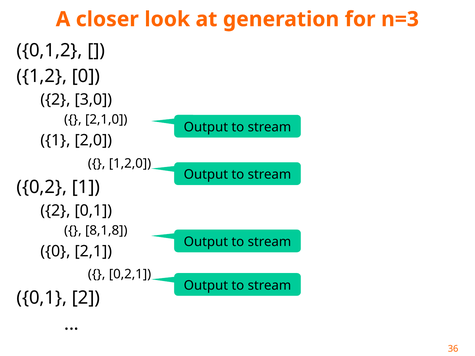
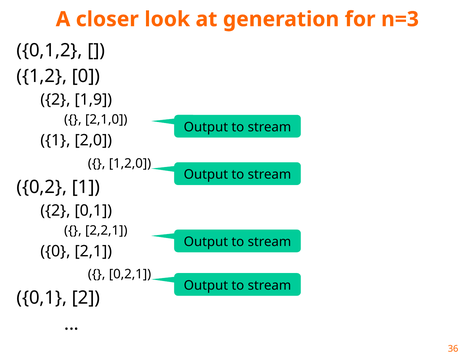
3,0: 3,0 -> 1,9
8,1,8: 8,1,8 -> 2,2,1
